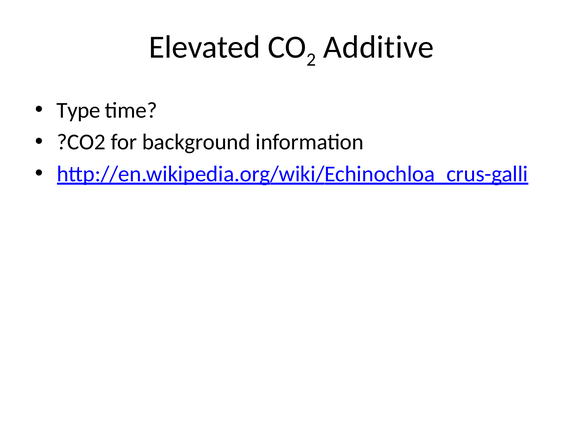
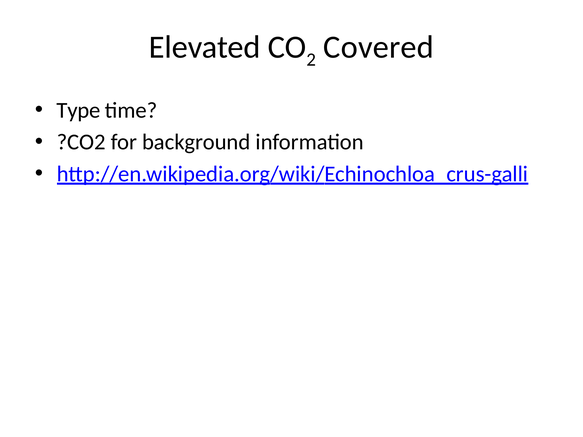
Additive: Additive -> Covered
